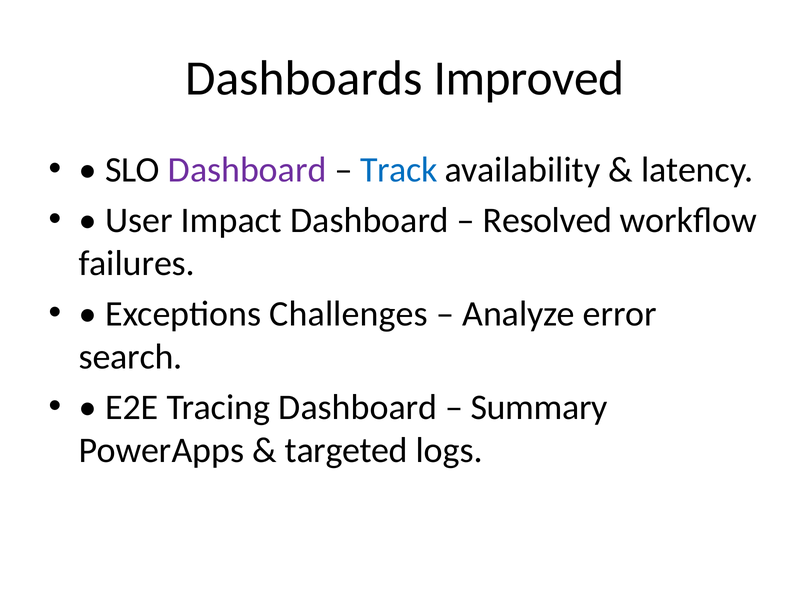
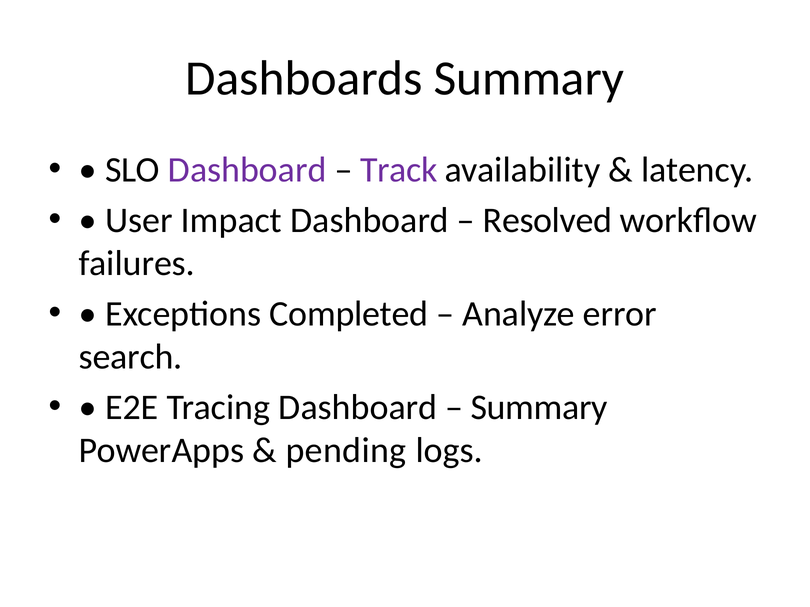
Dashboards Improved: Improved -> Summary
Track colour: blue -> purple
Challenges: Challenges -> Completed
targeted: targeted -> pending
